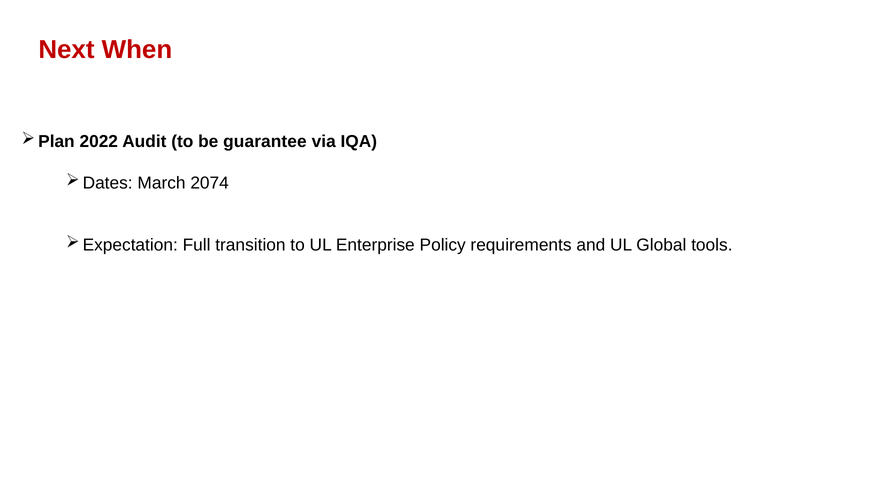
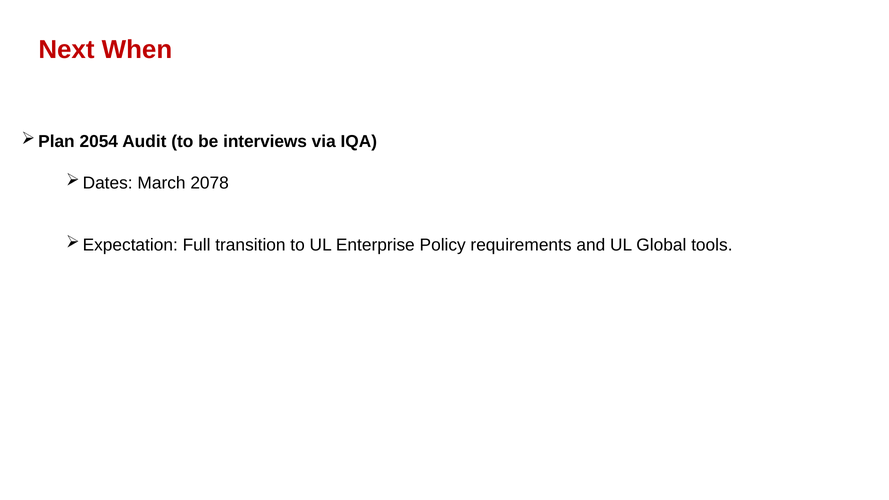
2022: 2022 -> 2054
guarantee: guarantee -> interviews
2074: 2074 -> 2078
